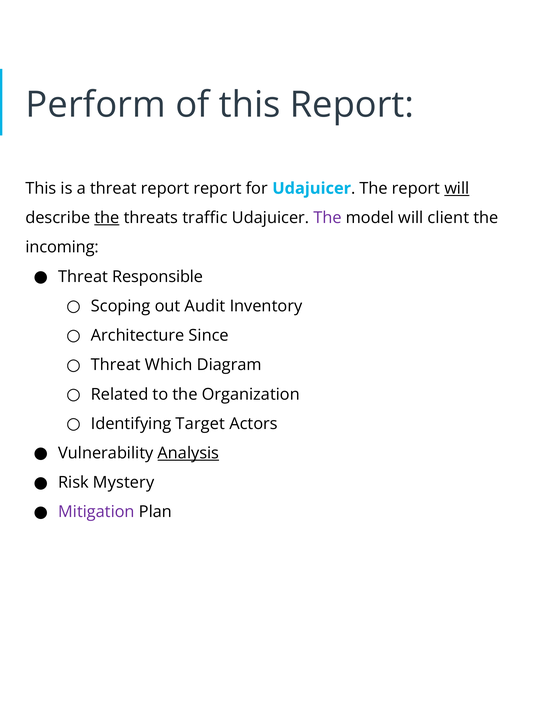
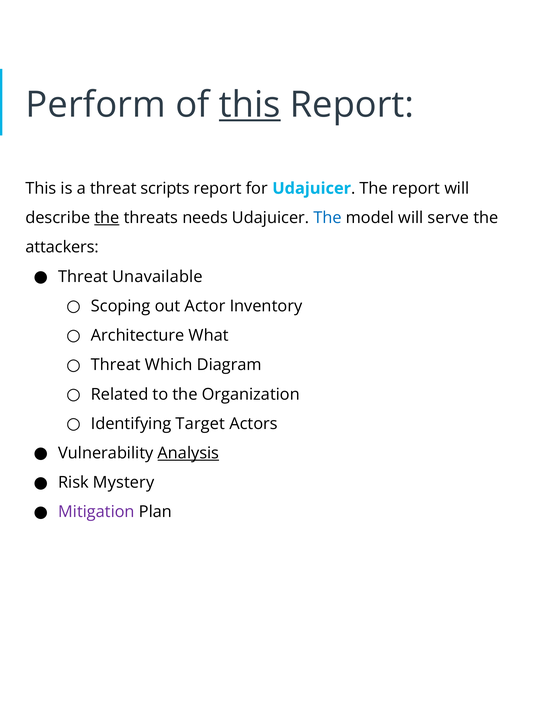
this at (250, 105) underline: none -> present
threat report: report -> scripts
will at (457, 189) underline: present -> none
traffic: traffic -> needs
The at (328, 218) colour: purple -> blue
client: client -> serve
incoming: incoming -> attackers
Responsible: Responsible -> Unavailable
Audit: Audit -> Actor
Since: Since -> What
